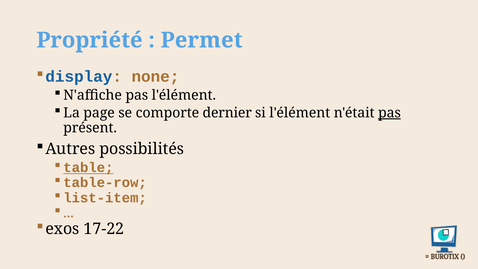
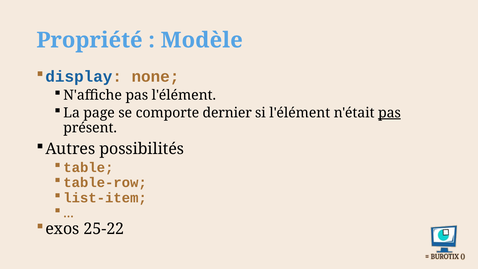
Permet: Permet -> Modèle
table underline: present -> none
17-22: 17-22 -> 25-22
